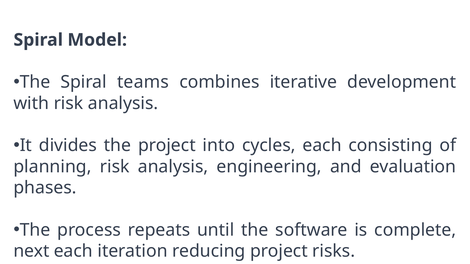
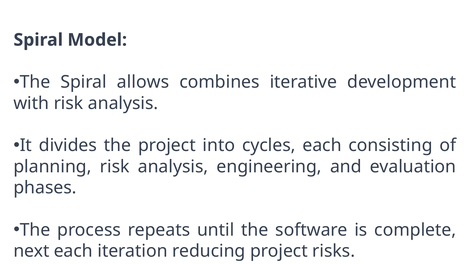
teams: teams -> allows
